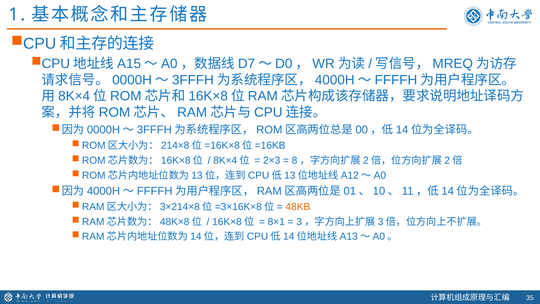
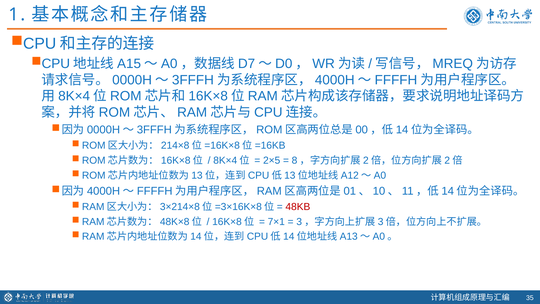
2×3: 2×3 -> 2×5
48KB colour: orange -> red
8×1: 8×1 -> 7×1
